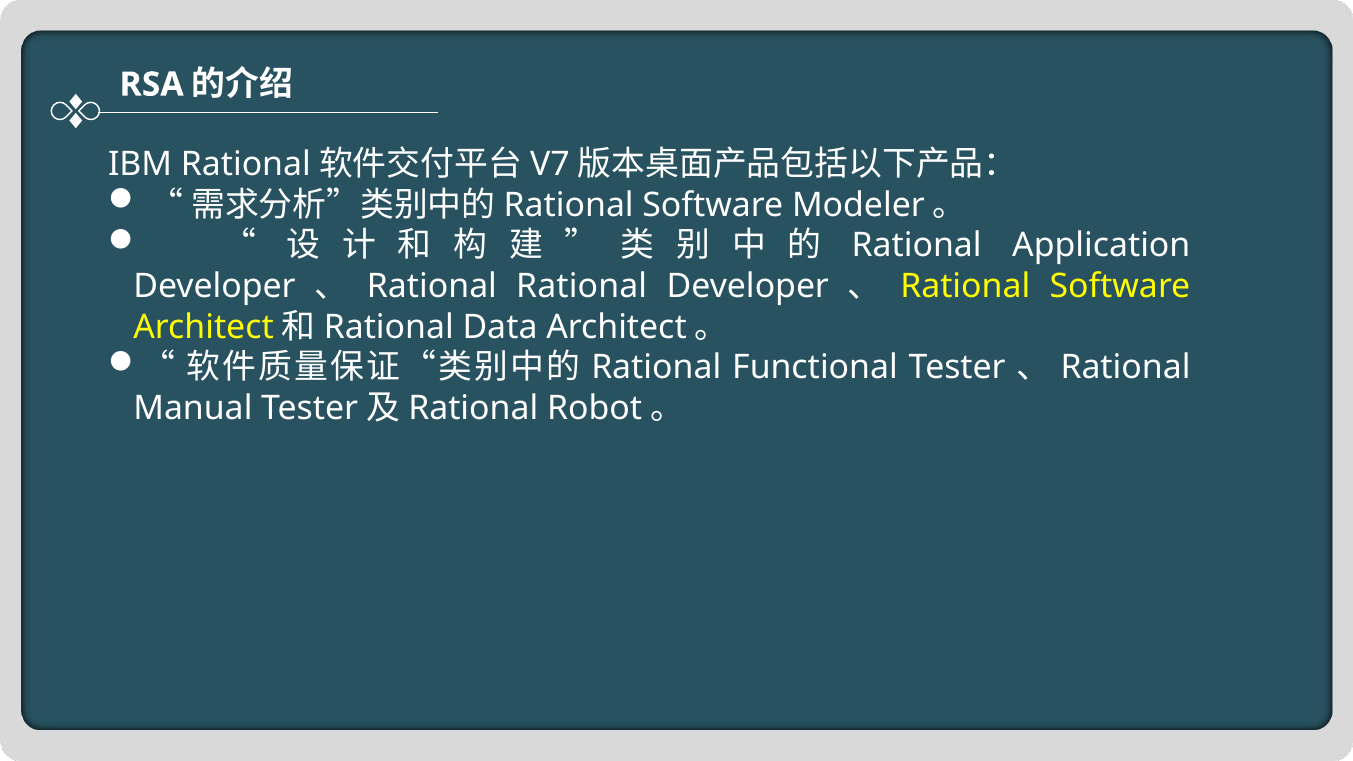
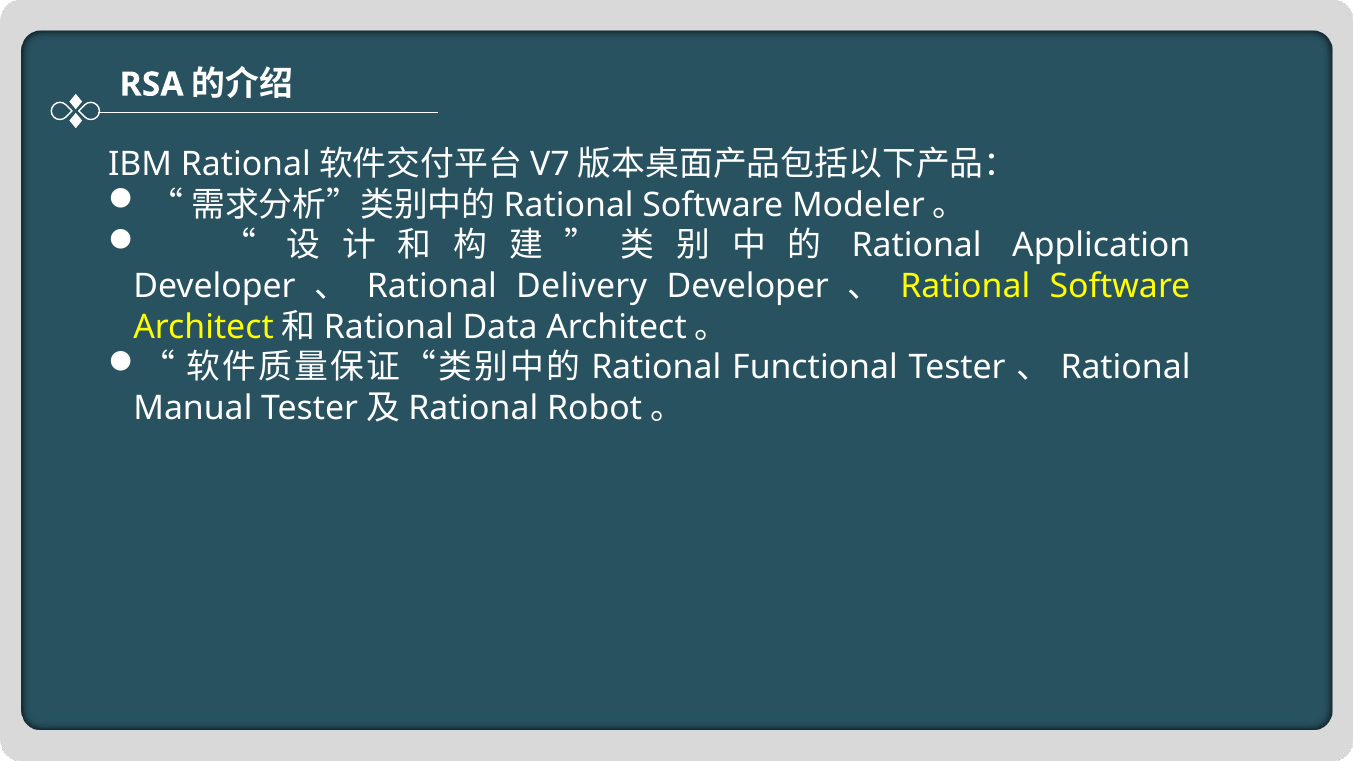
Rational at (582, 286): Rational -> Delivery
